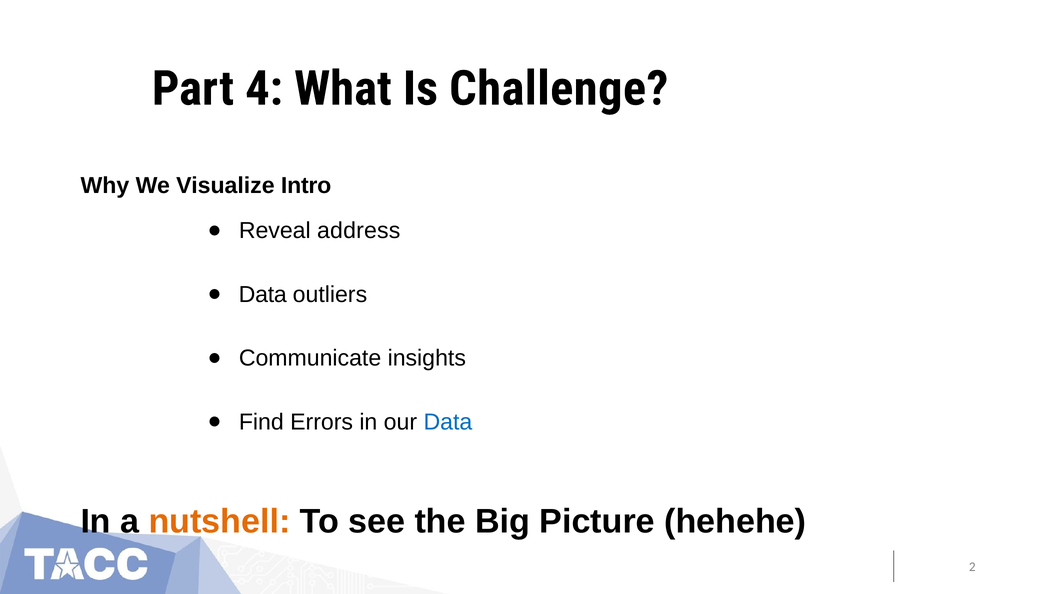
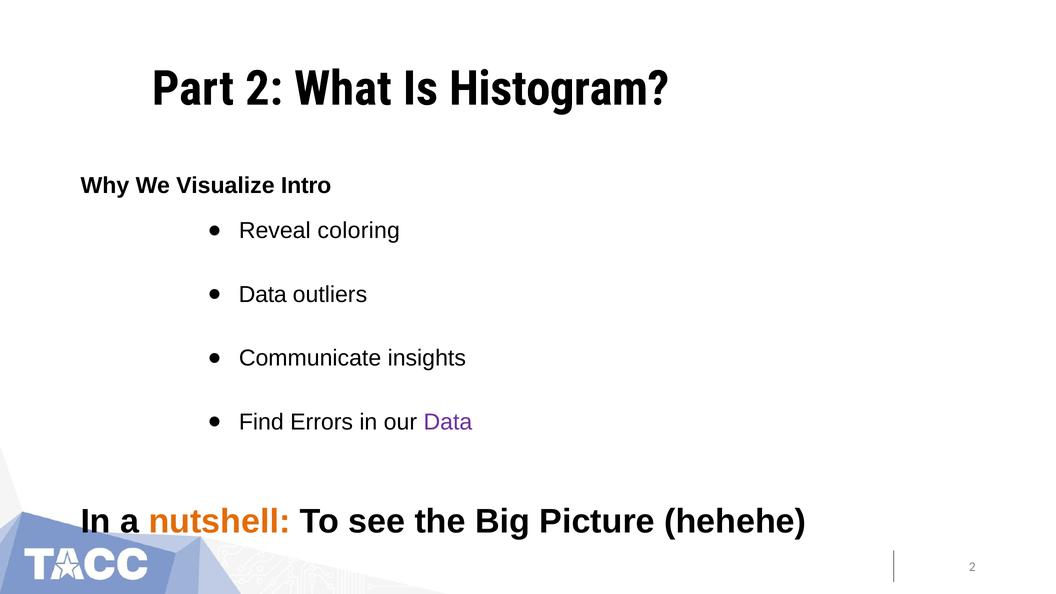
4 at (264, 89): 4 -> 2
Challenge: Challenge -> Histogram
address: address -> coloring
Data at (448, 422) colour: blue -> purple
